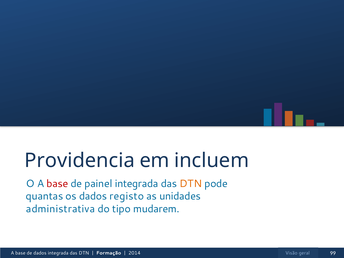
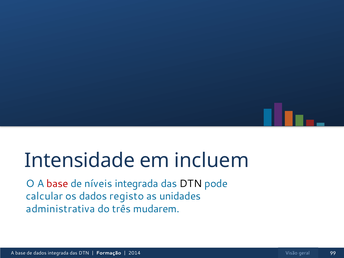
Providencia: Providencia -> Intensidade
painel: painel -> níveis
DTN at (191, 184) colour: orange -> black
quantas: quantas -> calcular
tipo: tipo -> três
